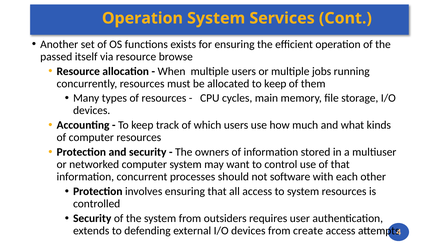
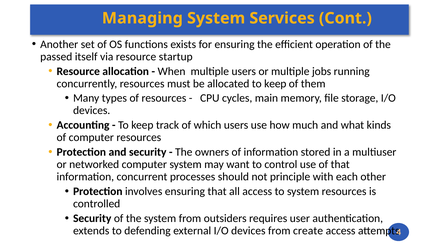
Operation at (142, 18): Operation -> Managing
browse: browse -> startup
software: software -> principle
